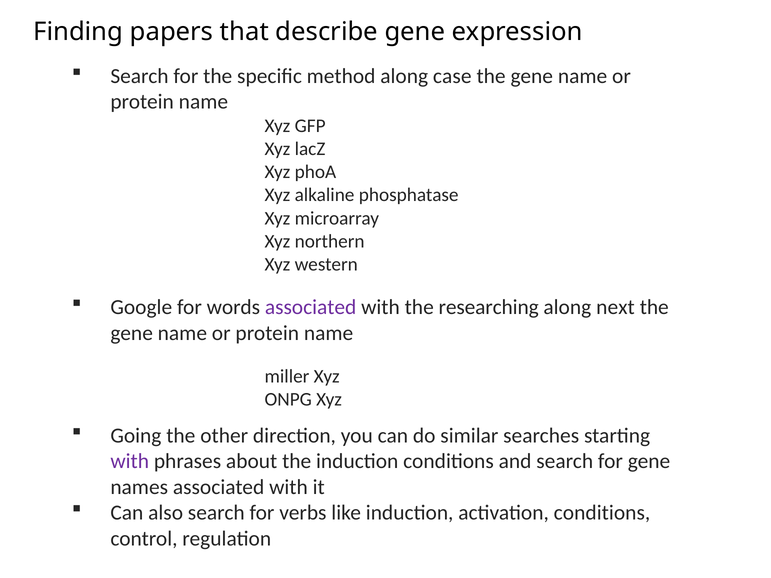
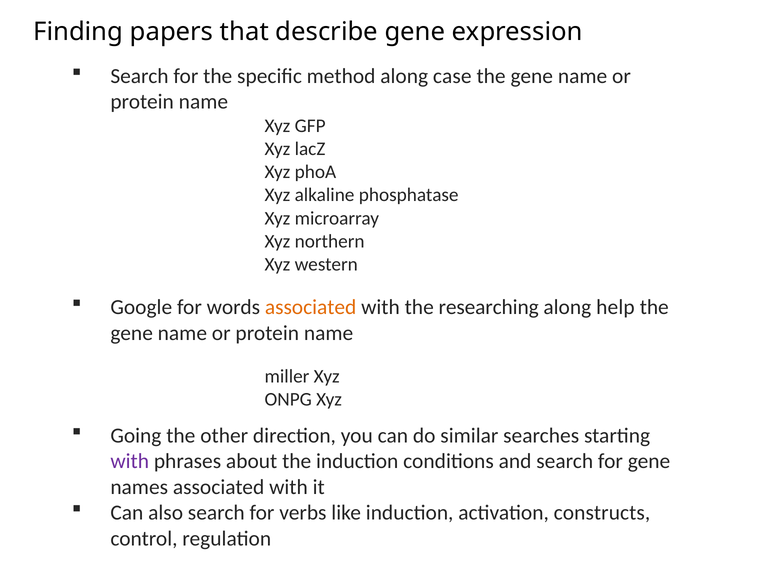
associated at (311, 307) colour: purple -> orange
next: next -> help
activation conditions: conditions -> constructs
